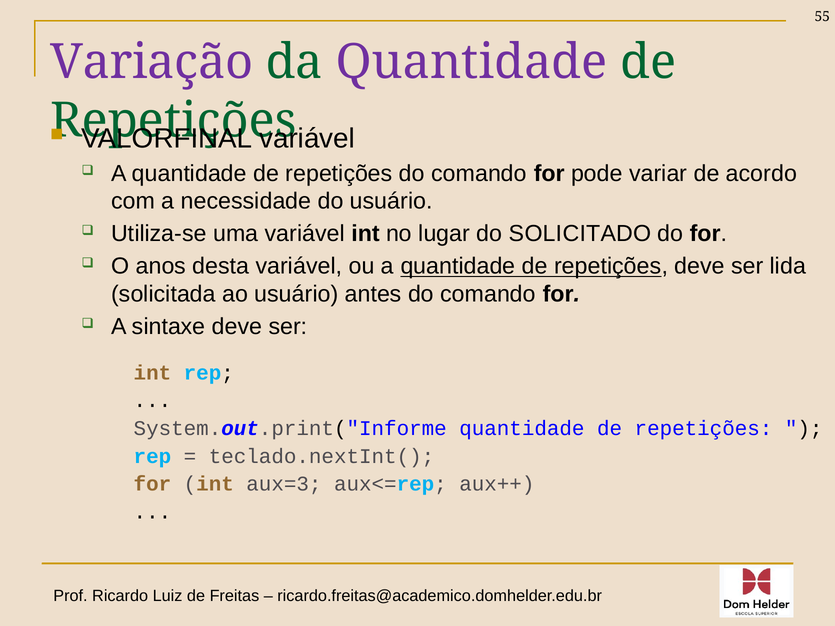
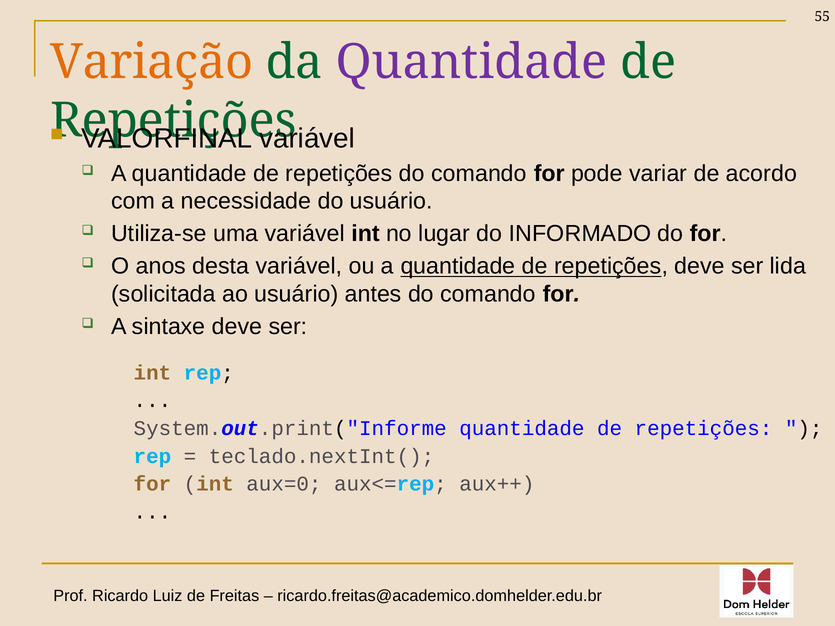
Variação colour: purple -> orange
SOLICITADO: SOLICITADO -> INFORMADO
aux=3: aux=3 -> aux=0
